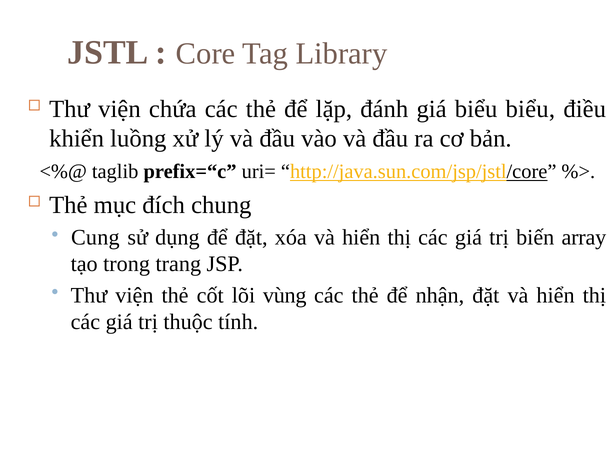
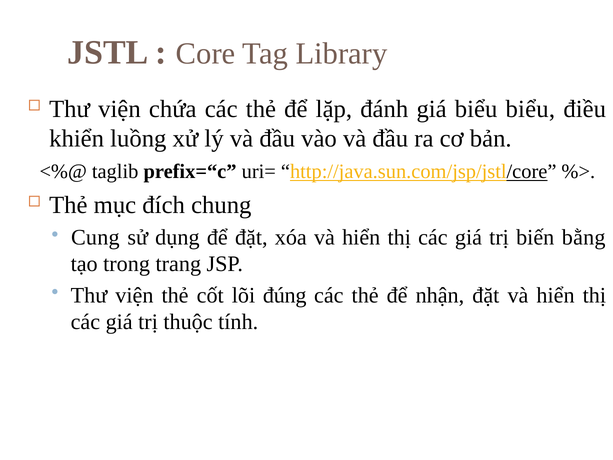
array: array -> bằng
vùng: vùng -> đúng
